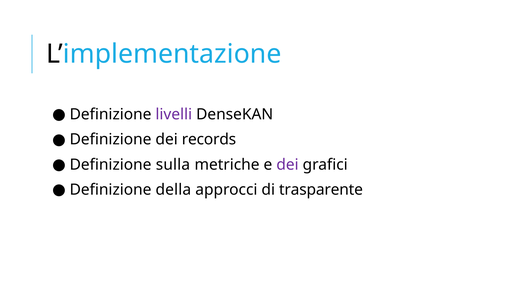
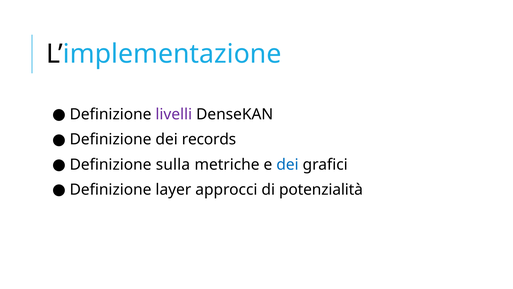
dei at (287, 164) colour: purple -> blue
della: della -> layer
trasparente: trasparente -> potenzialità
